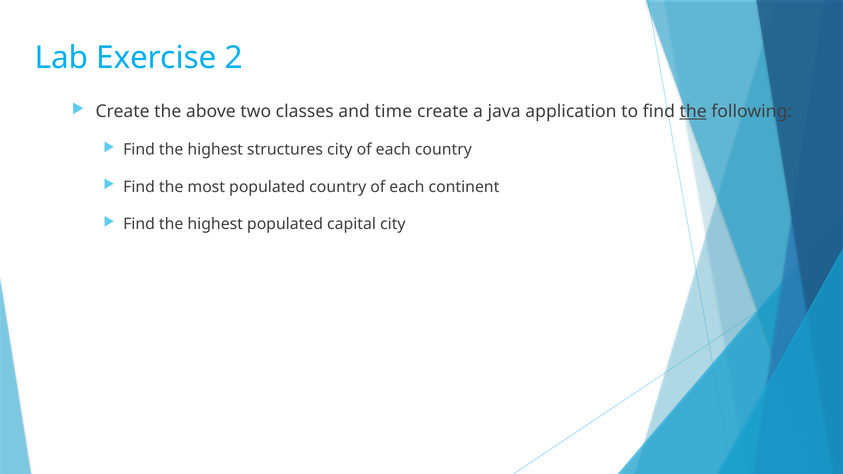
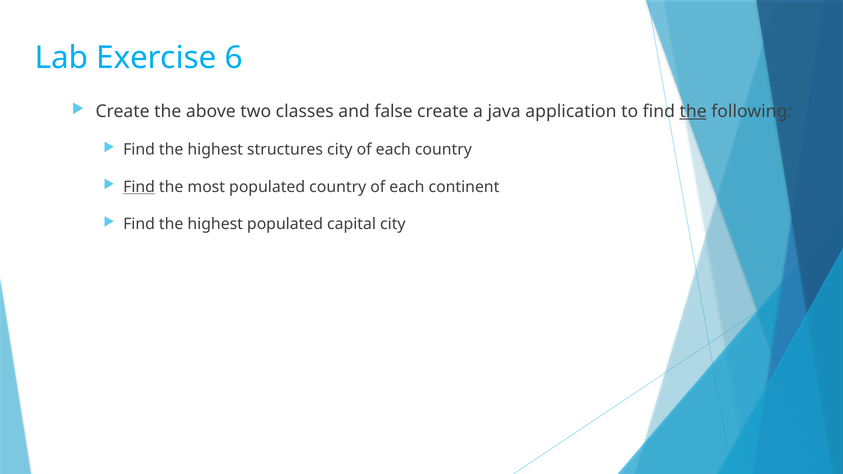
2: 2 -> 6
time: time -> false
Find at (139, 187) underline: none -> present
